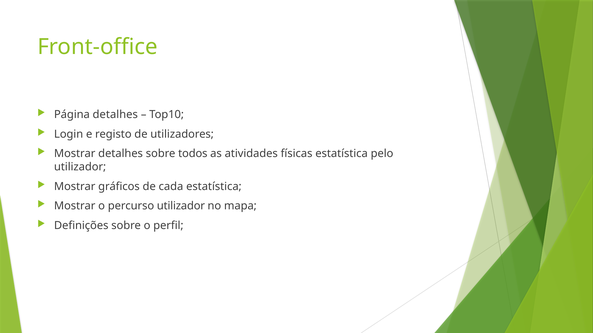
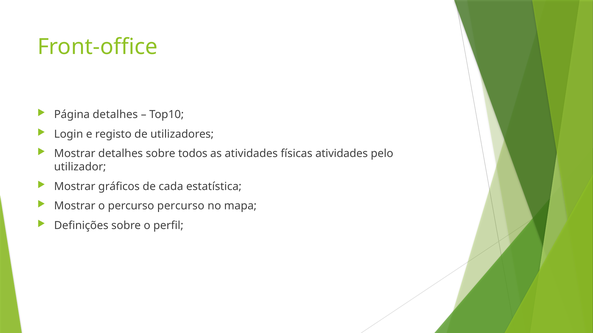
físicas estatística: estatística -> atividades
percurso utilizador: utilizador -> percurso
